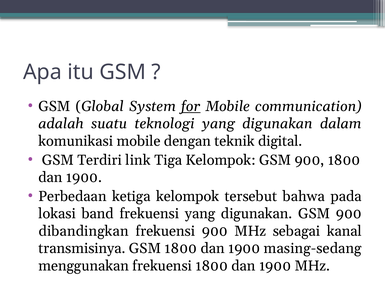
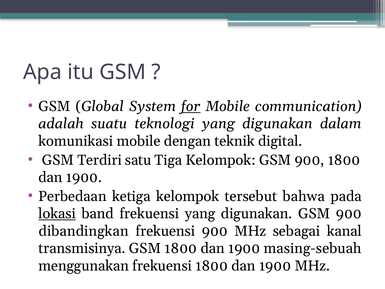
link: link -> satu
lokasi underline: none -> present
masing-sedang: masing-sedang -> masing-sebuah
